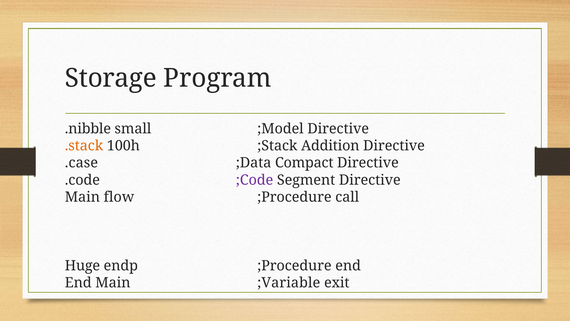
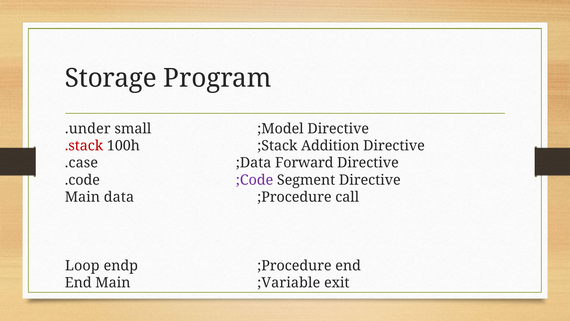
.nibble: .nibble -> .under
.stack colour: orange -> red
Compact: Compact -> Forward
flow: flow -> data
Huge: Huge -> Loop
